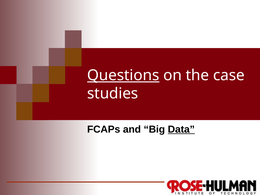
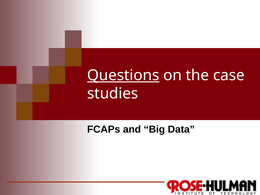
Data underline: present -> none
